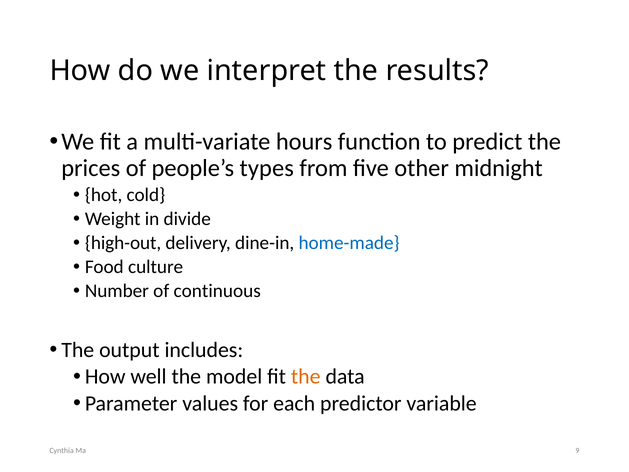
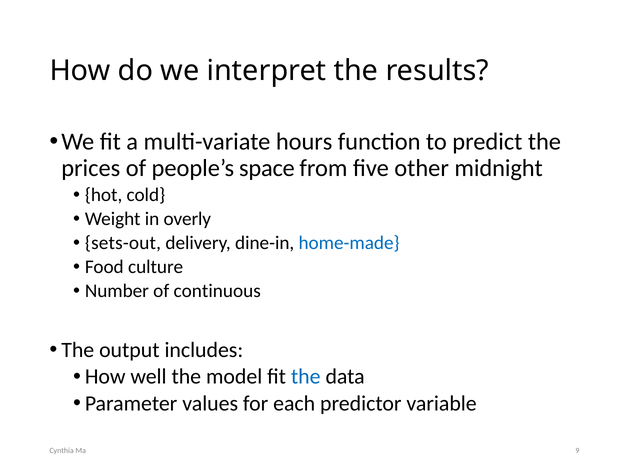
types: types -> space
divide: divide -> overly
high-out: high-out -> sets-out
the at (306, 377) colour: orange -> blue
